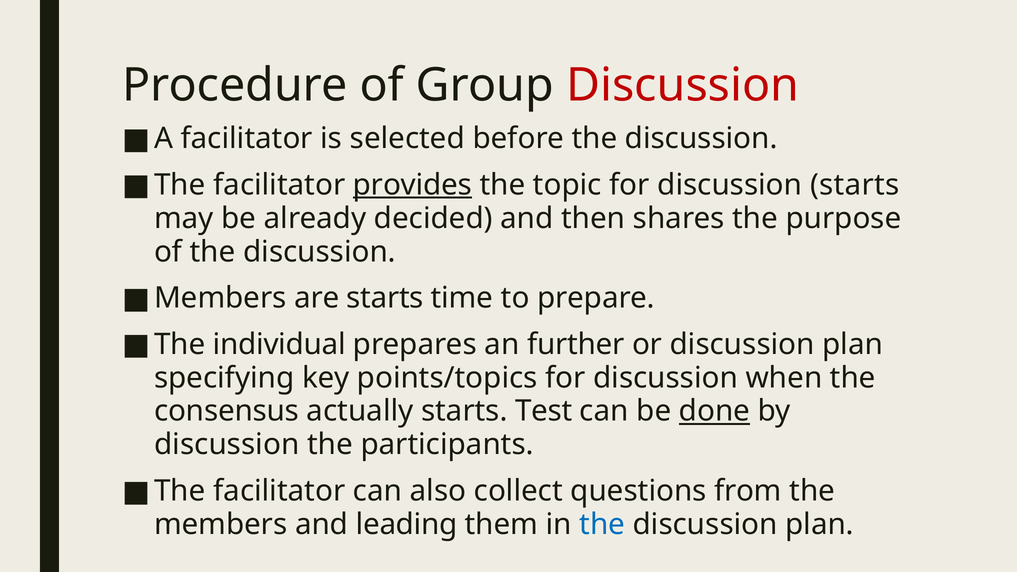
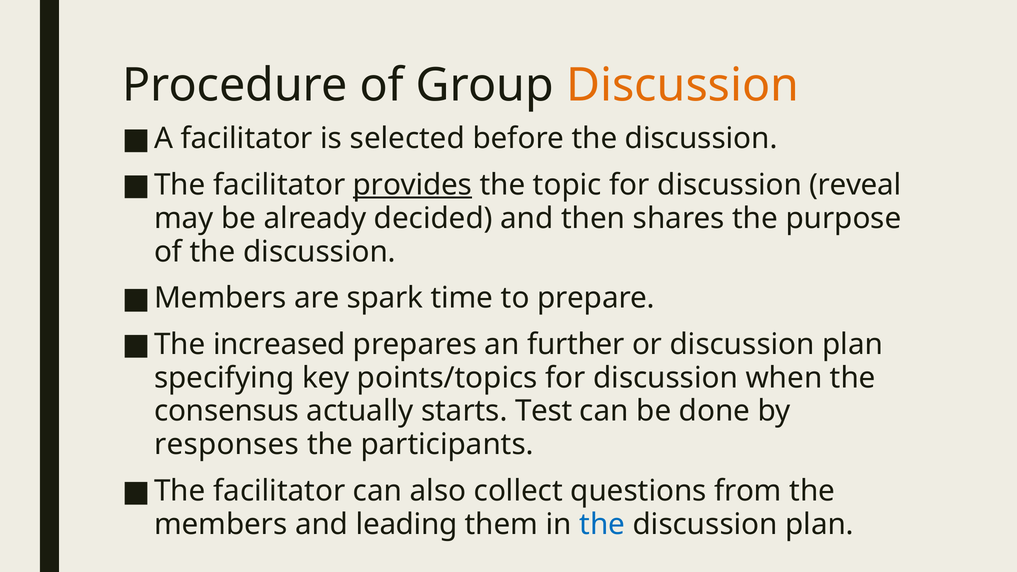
Discussion at (683, 85) colour: red -> orange
discussion starts: starts -> reveal
are starts: starts -> spark
individual: individual -> increased
done underline: present -> none
discussion at (227, 445): discussion -> responses
